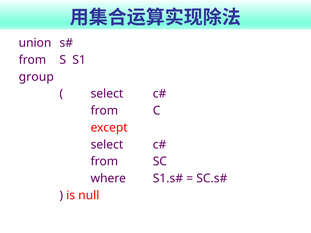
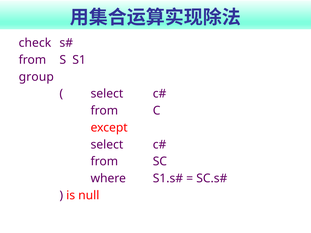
union: union -> check
